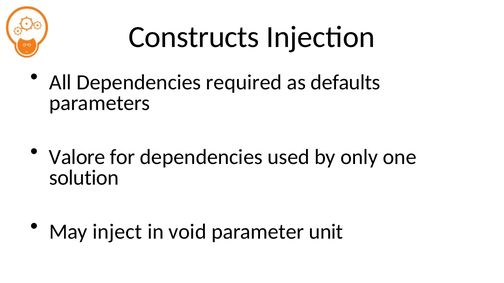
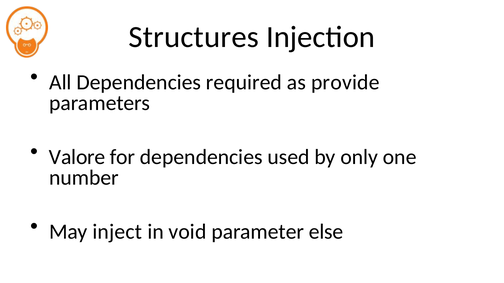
Constructs: Constructs -> Structures
defaults: defaults -> provide
solution: solution -> number
unit: unit -> else
